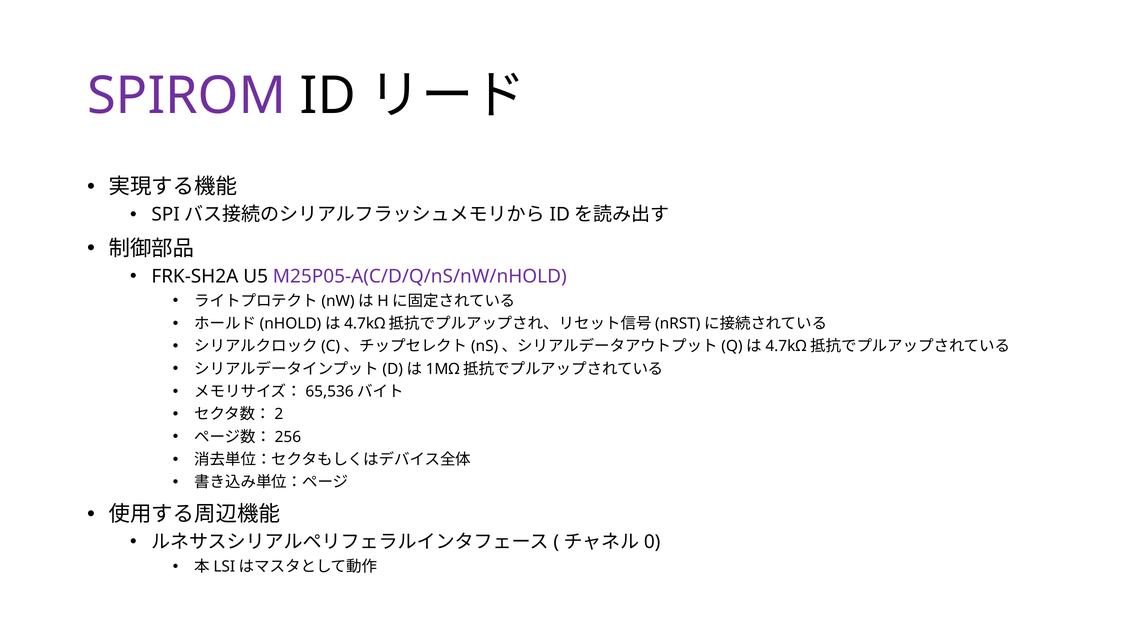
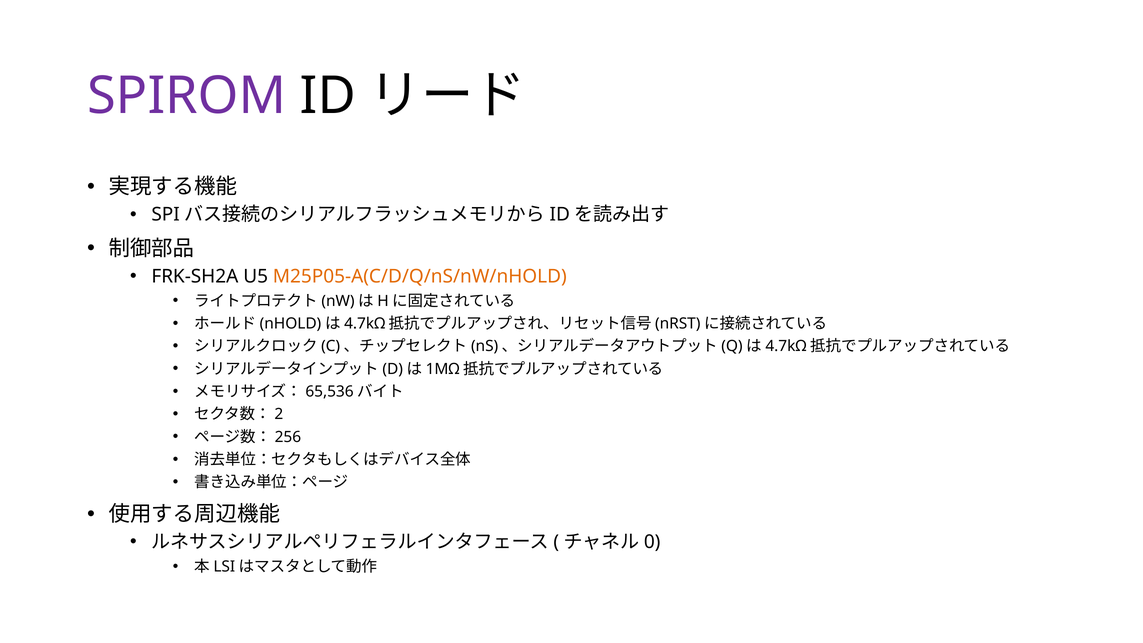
M25P05-A(C/D/Q/nS/nW/nHOLD colour: purple -> orange
